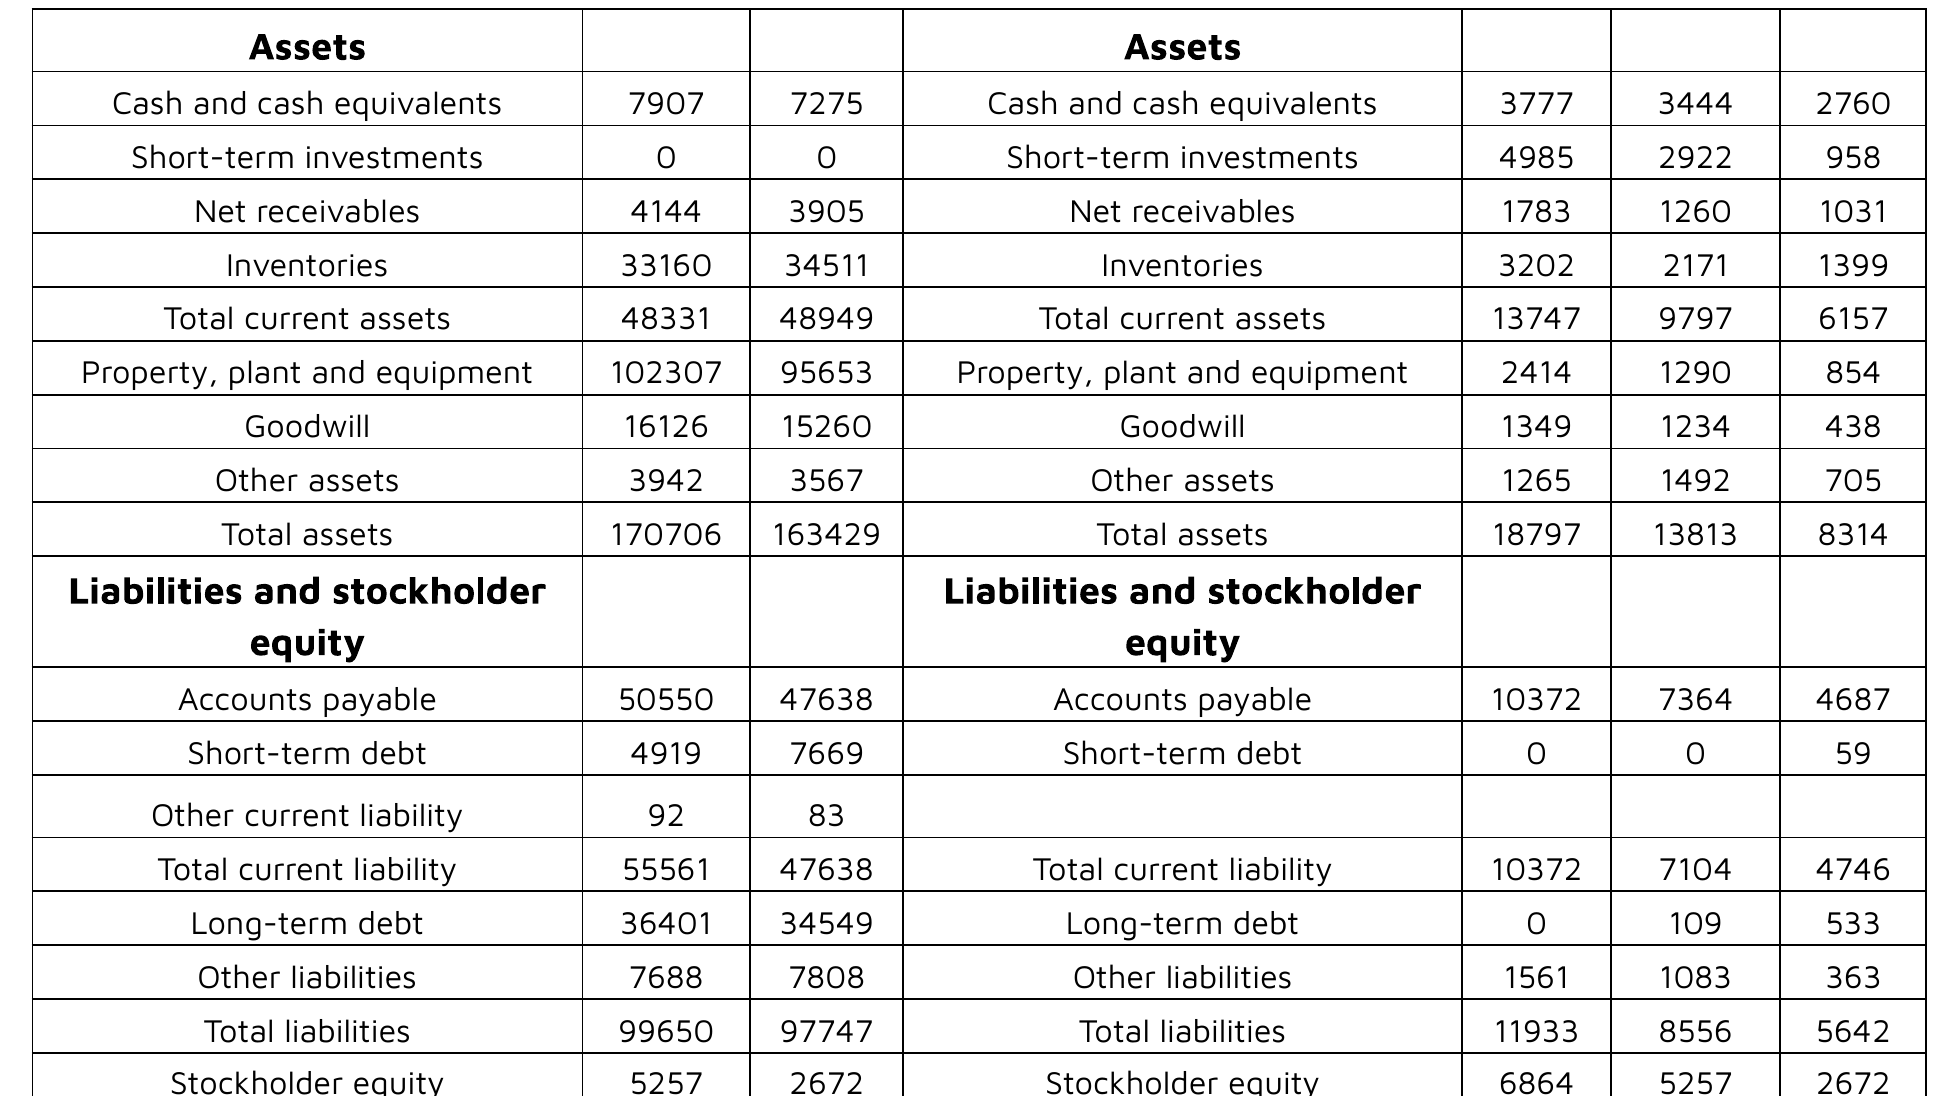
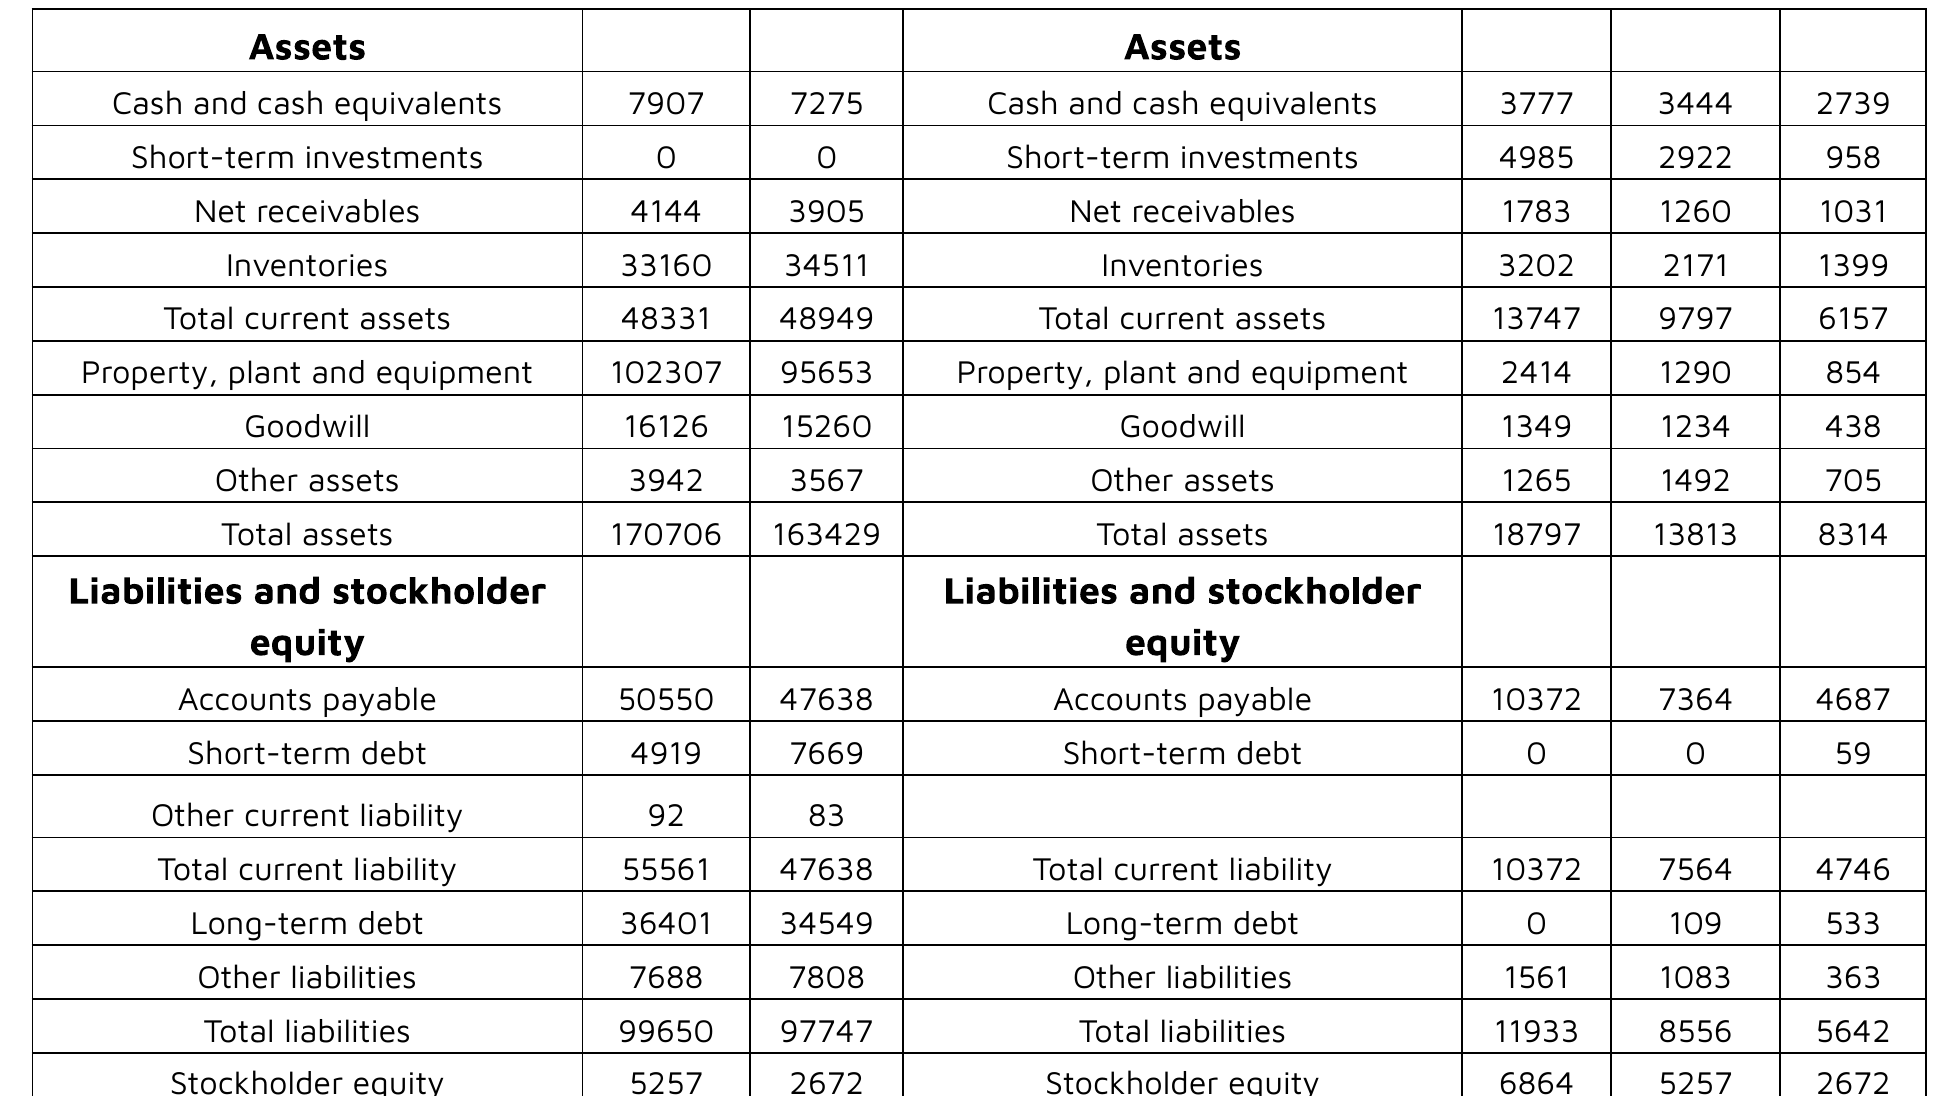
2760: 2760 -> 2739
7104: 7104 -> 7564
